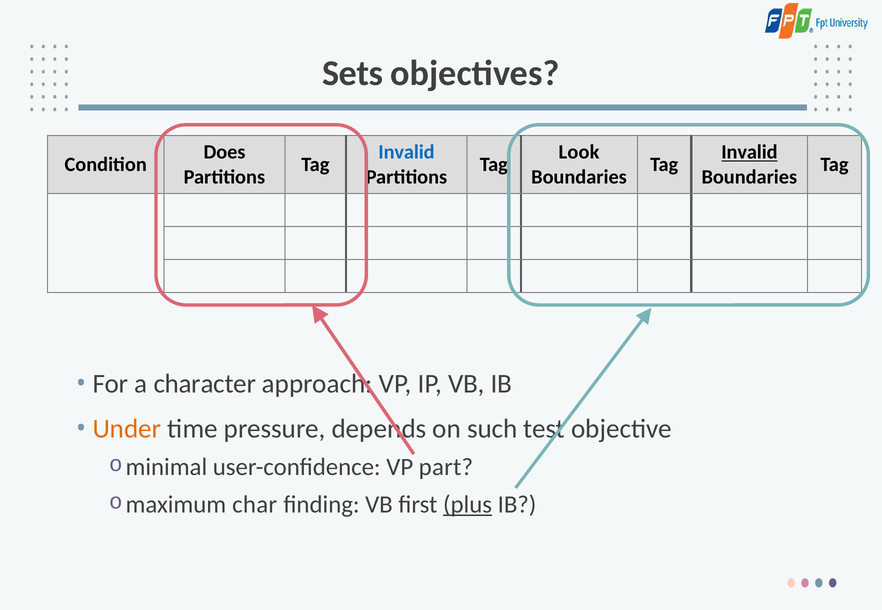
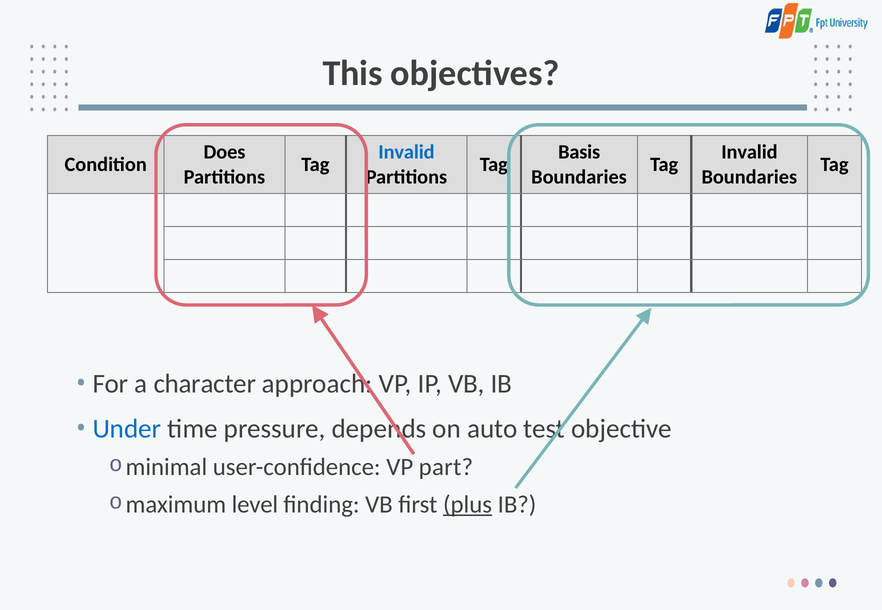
Sets: Sets -> This
Look: Look -> Basis
Invalid at (749, 152) underline: present -> none
Under colour: orange -> blue
such: such -> auto
char: char -> level
